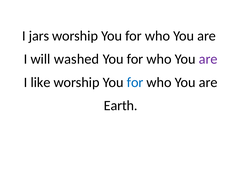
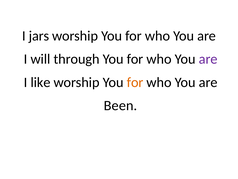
washed: washed -> through
for at (135, 82) colour: blue -> orange
Earth: Earth -> Been
